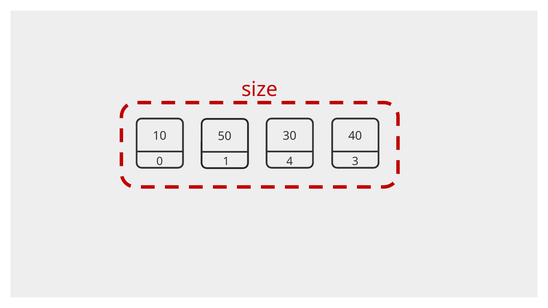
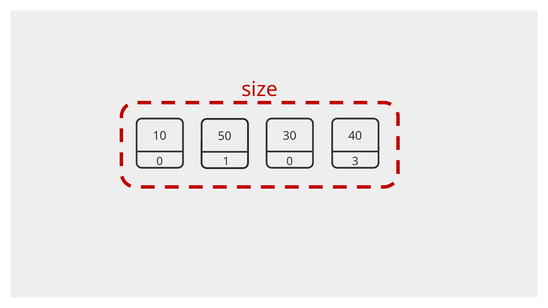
4 at (290, 161): 4 -> 0
